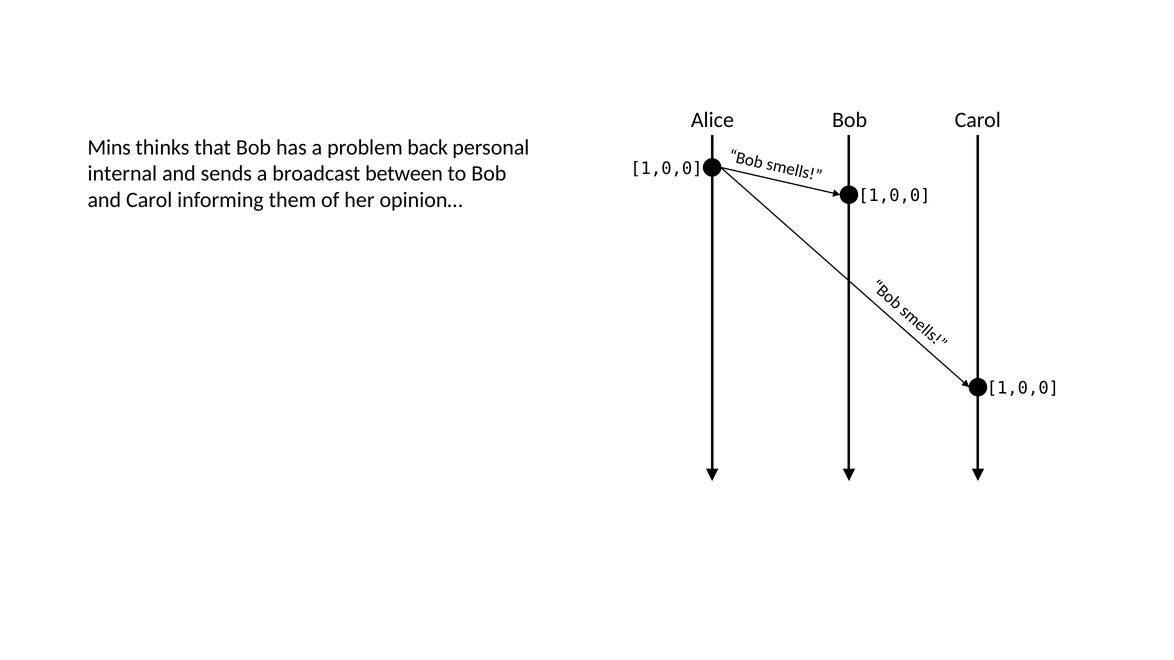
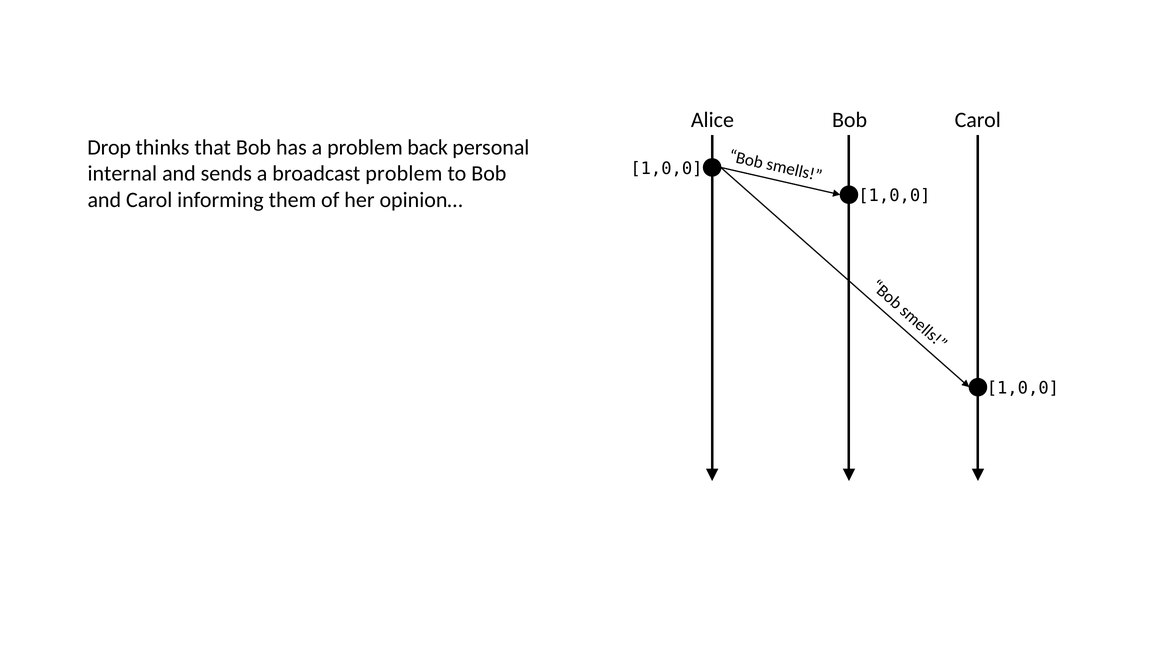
Mins: Mins -> Drop
broadcast between: between -> problem
